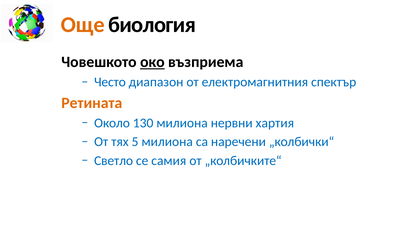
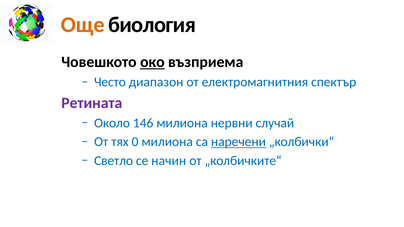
Ретината colour: orange -> purple
130: 130 -> 146
хартия: хартия -> случай
5: 5 -> 0
наречени underline: none -> present
самия: самия -> начин
